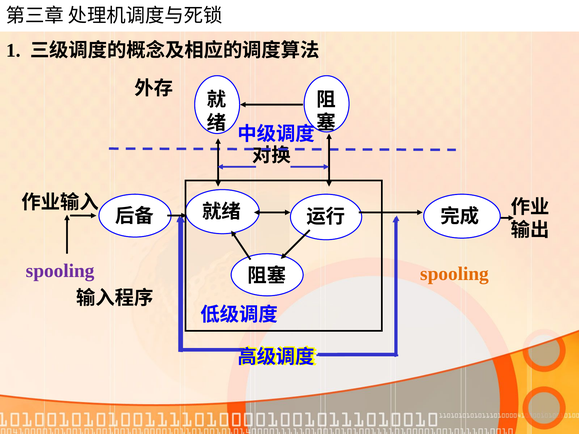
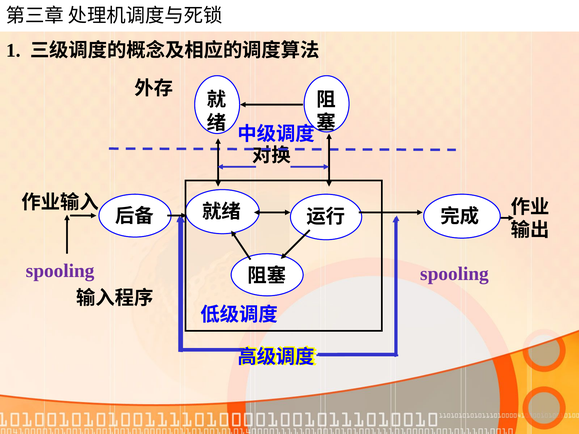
spooling at (455, 274) colour: orange -> purple
